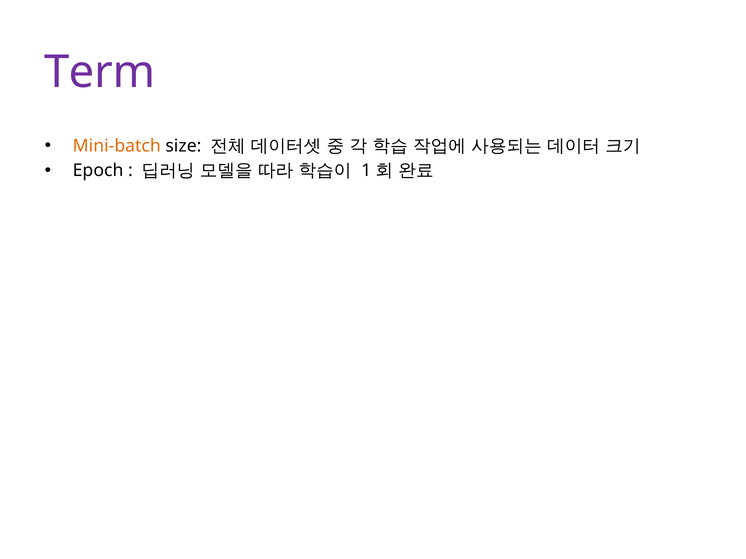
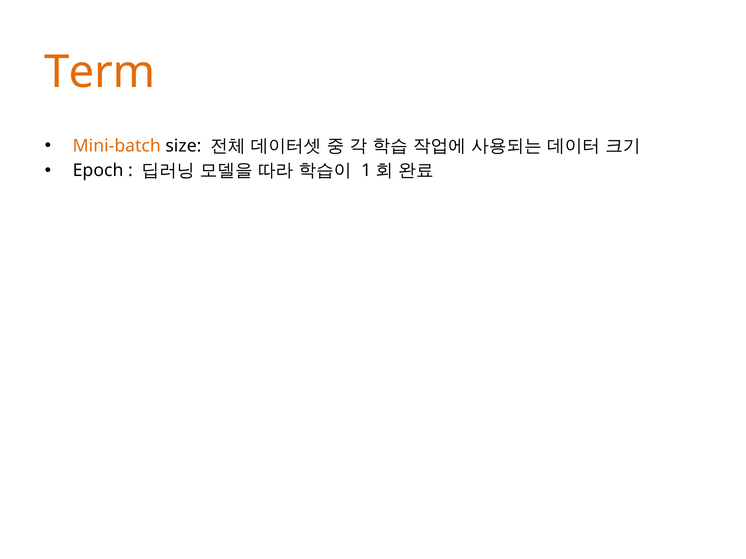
Term colour: purple -> orange
